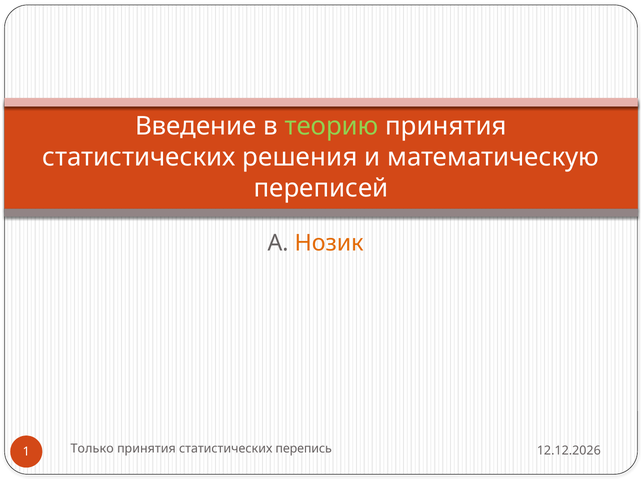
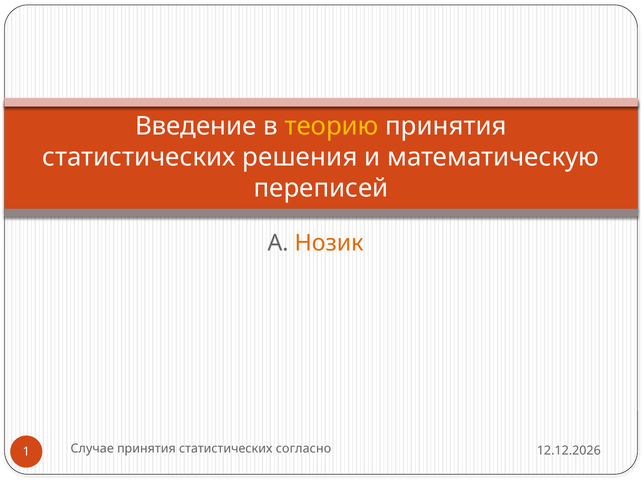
теорию colour: light green -> yellow
Только: Только -> Случае
перепись: перепись -> согласно
